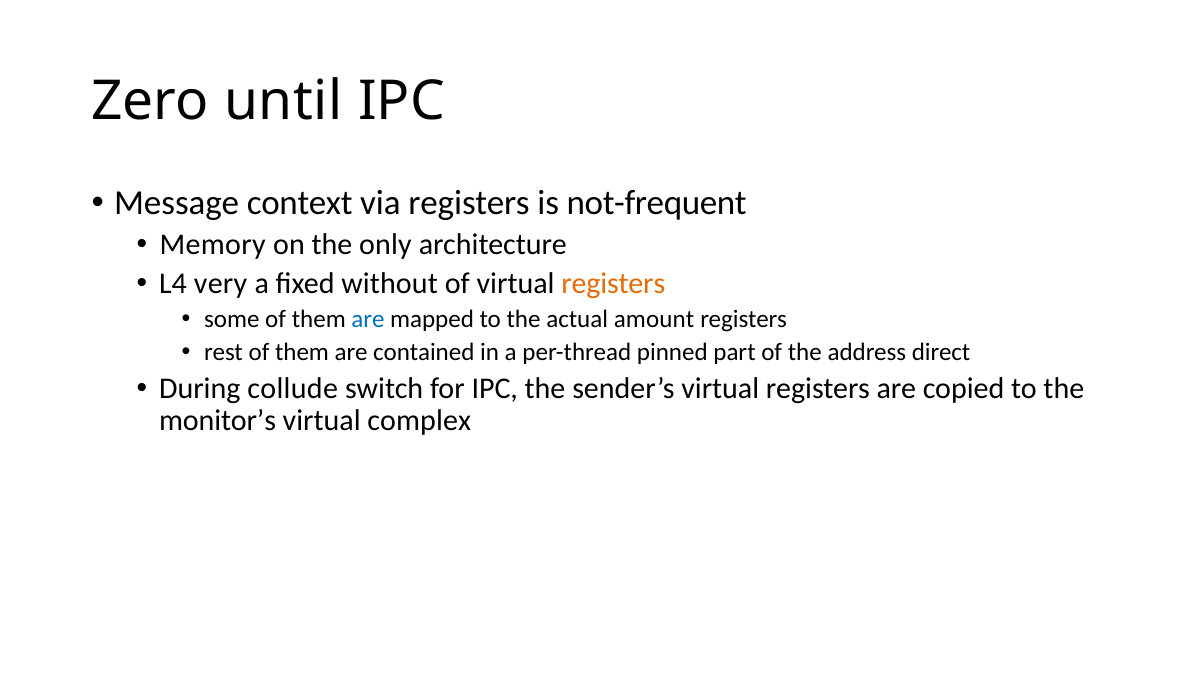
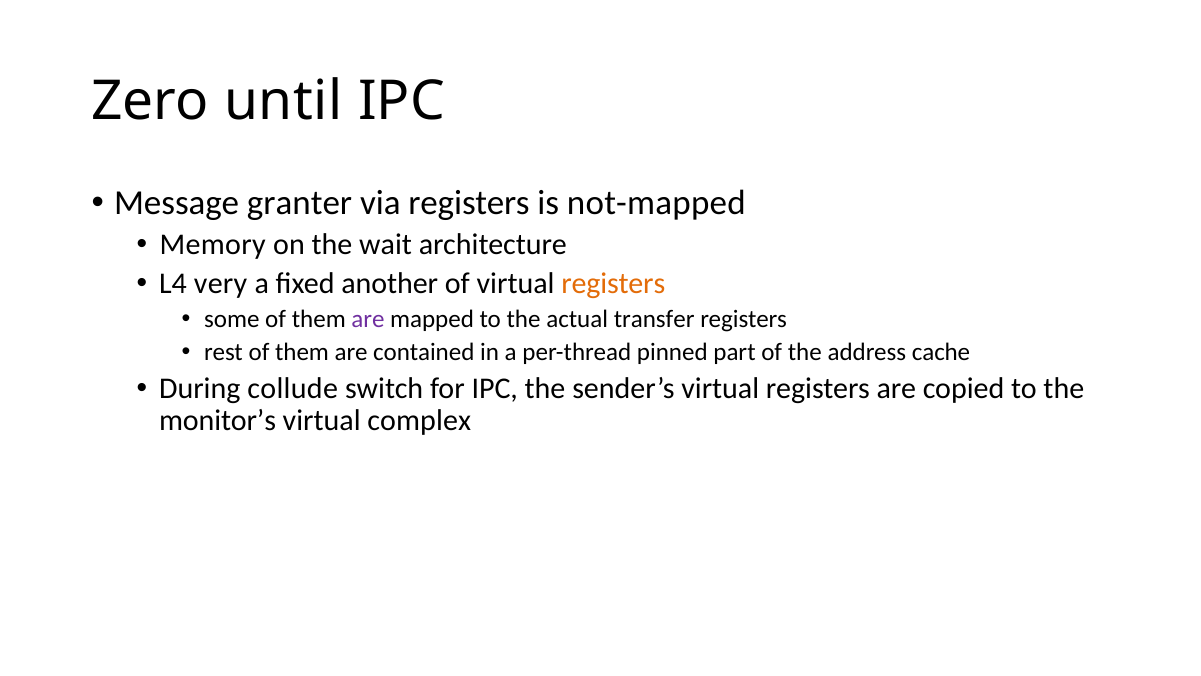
context: context -> granter
not-frequent: not-frequent -> not-mapped
only: only -> wait
without: without -> another
are at (368, 319) colour: blue -> purple
amount: amount -> transfer
direct: direct -> cache
